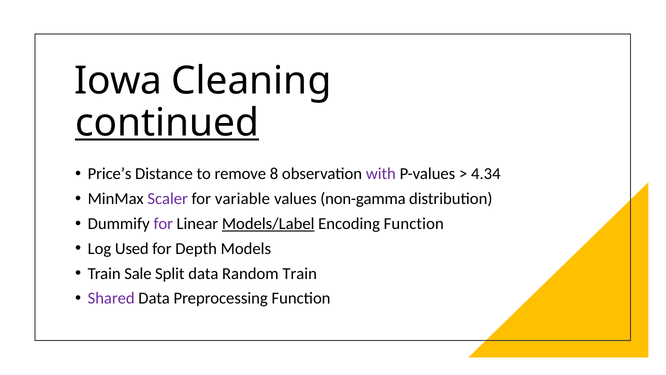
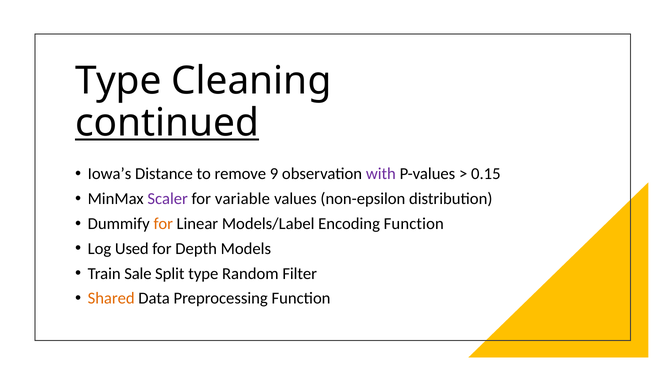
Iowa at (118, 81): Iowa -> Type
Price’s: Price’s -> Iowa’s
8: 8 -> 9
4.34: 4.34 -> 0.15
non-gamma: non-gamma -> non-epsilon
for at (163, 223) colour: purple -> orange
Models/Label underline: present -> none
Split data: data -> type
Random Train: Train -> Filter
Shared colour: purple -> orange
